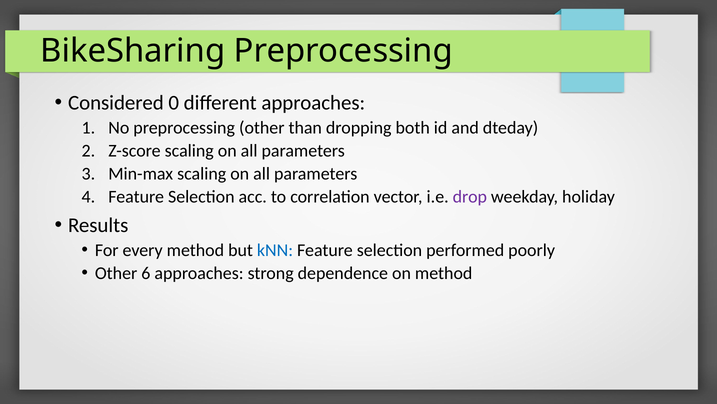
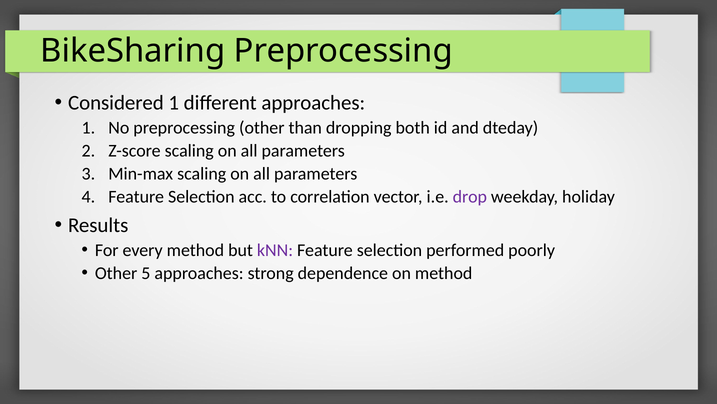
Considered 0: 0 -> 1
kNN colour: blue -> purple
6: 6 -> 5
